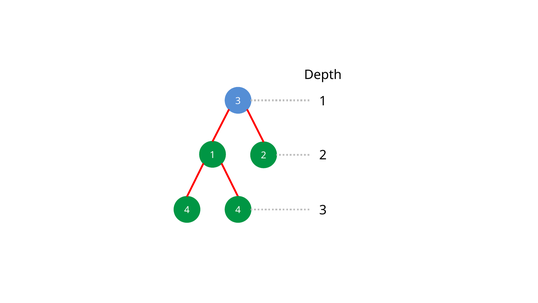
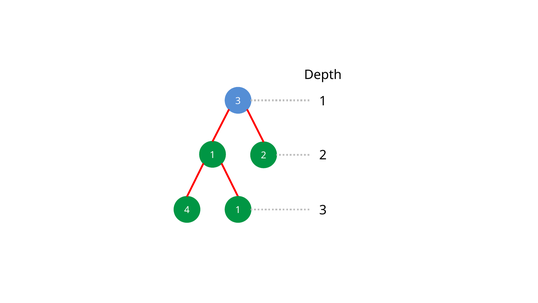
4 4: 4 -> 1
